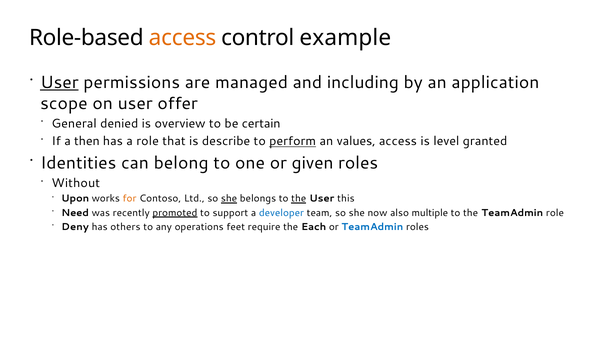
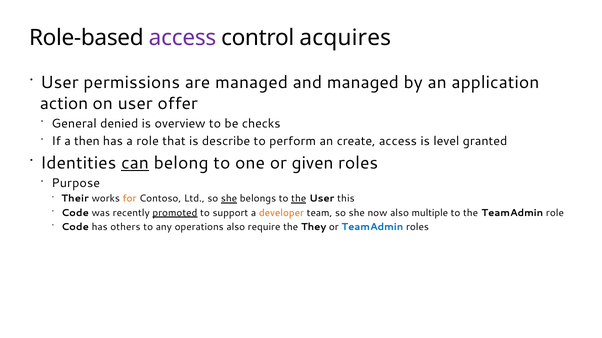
access at (183, 38) colour: orange -> purple
example: example -> acquires
User at (59, 83) underline: present -> none
and including: including -> managed
scope: scope -> action
certain: certain -> checks
perform underline: present -> none
values: values -> create
can underline: none -> present
Without: Without -> Purpose
Upon: Upon -> Their
Need at (75, 213): Need -> Code
developer colour: blue -> orange
Deny at (75, 227): Deny -> Code
operations feet: feet -> also
Each: Each -> They
